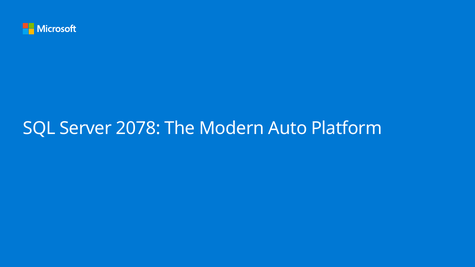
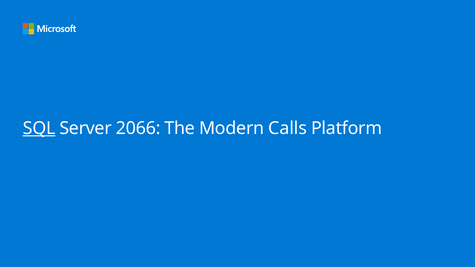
SQL underline: none -> present
2078: 2078 -> 2066
Auto: Auto -> Calls
